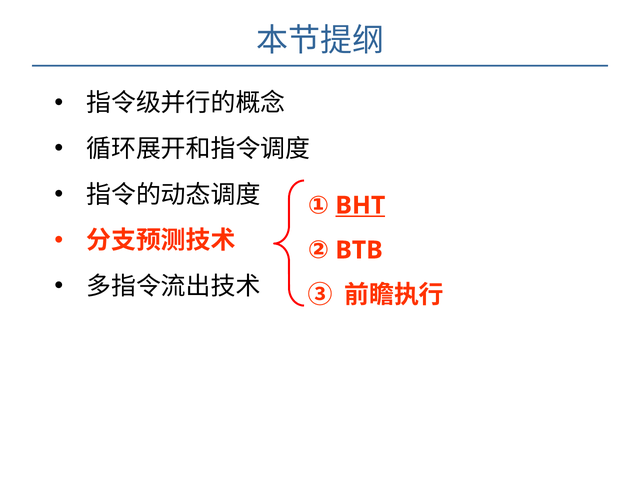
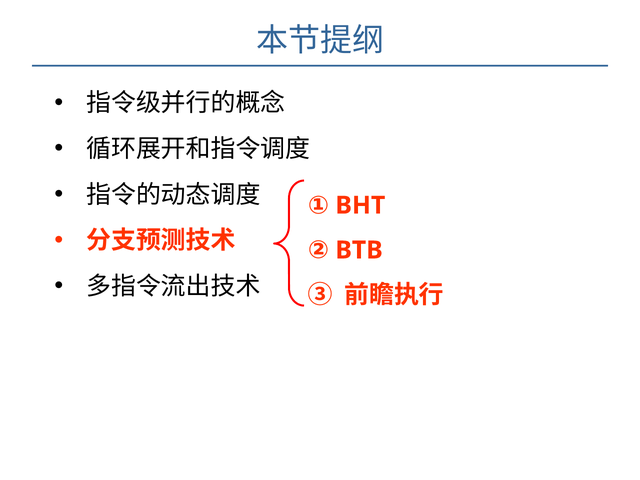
BHT underline: present -> none
